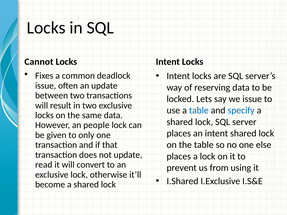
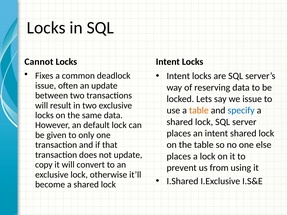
table at (199, 111) colour: blue -> orange
people: people -> default
read: read -> copy
